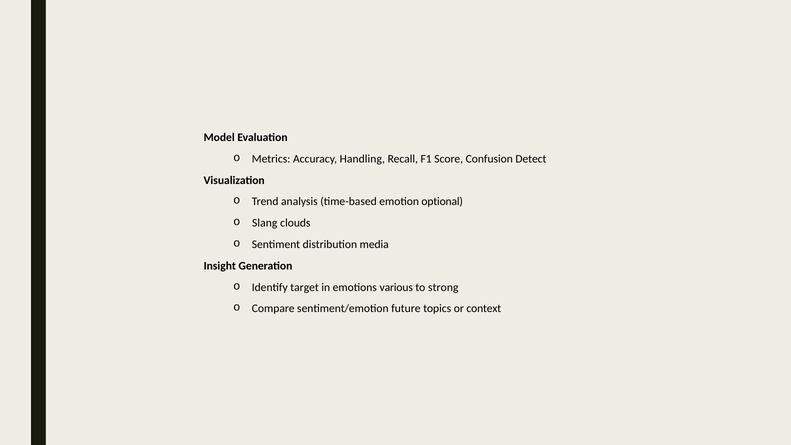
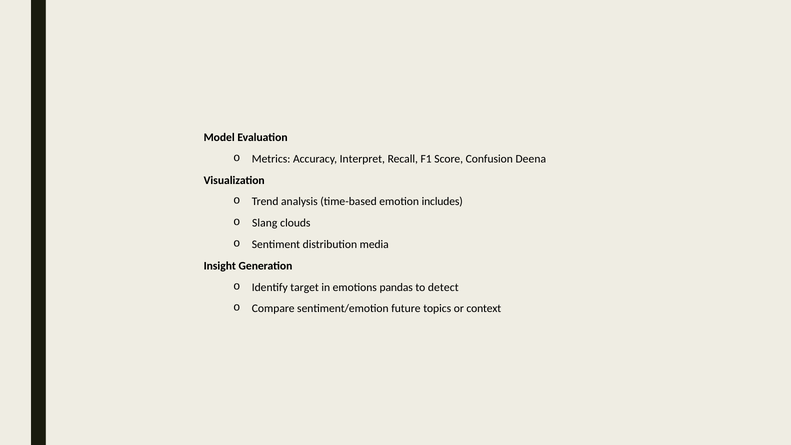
Handling: Handling -> Interpret
Detect: Detect -> Deena
optional: optional -> includes
various: various -> pandas
strong: strong -> detect
